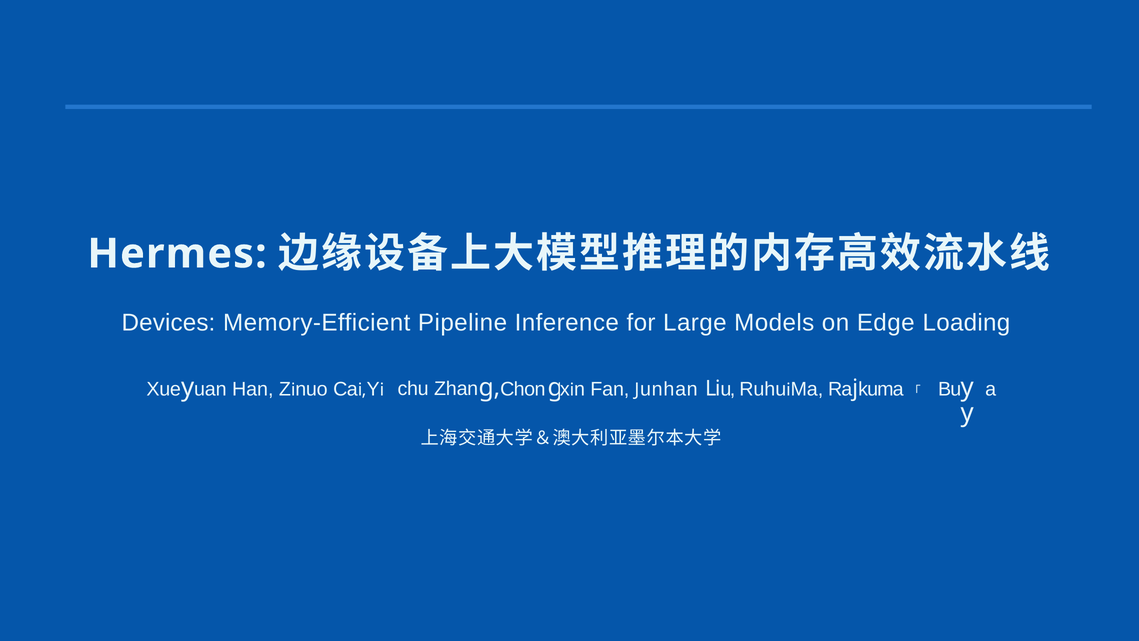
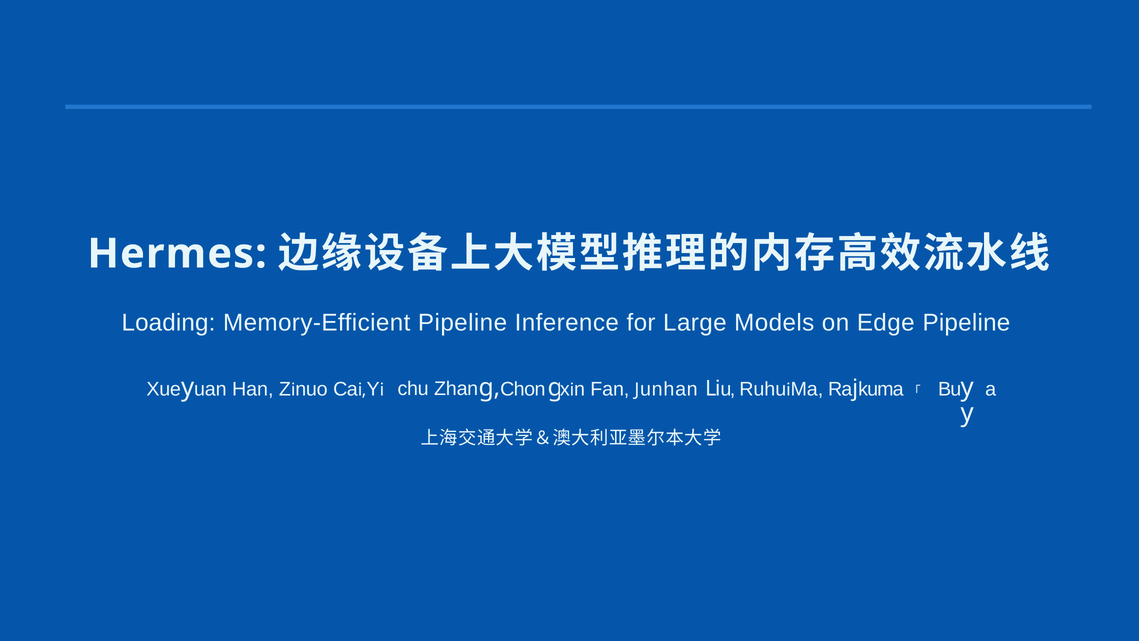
Devices: Devices -> Loading
Edge Loading: Loading -> Pipeline
